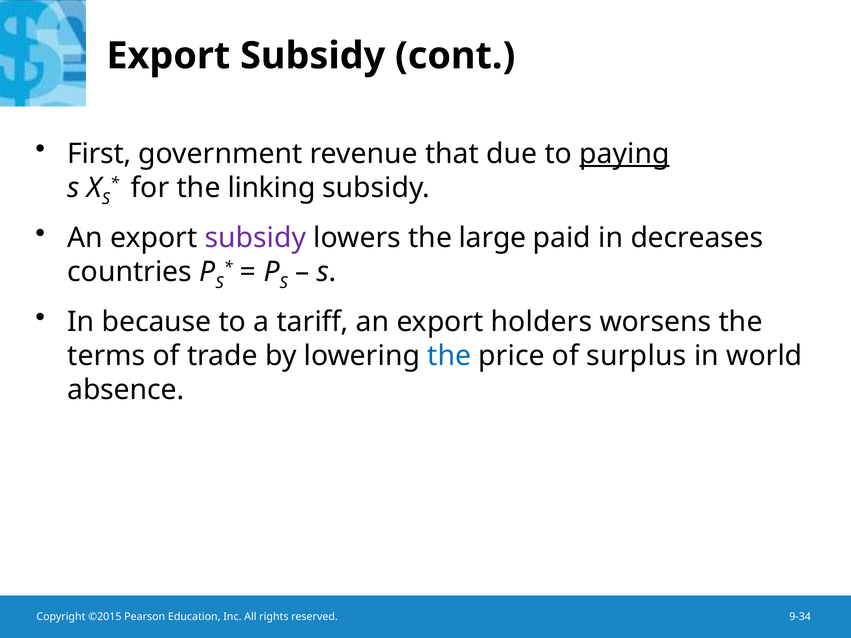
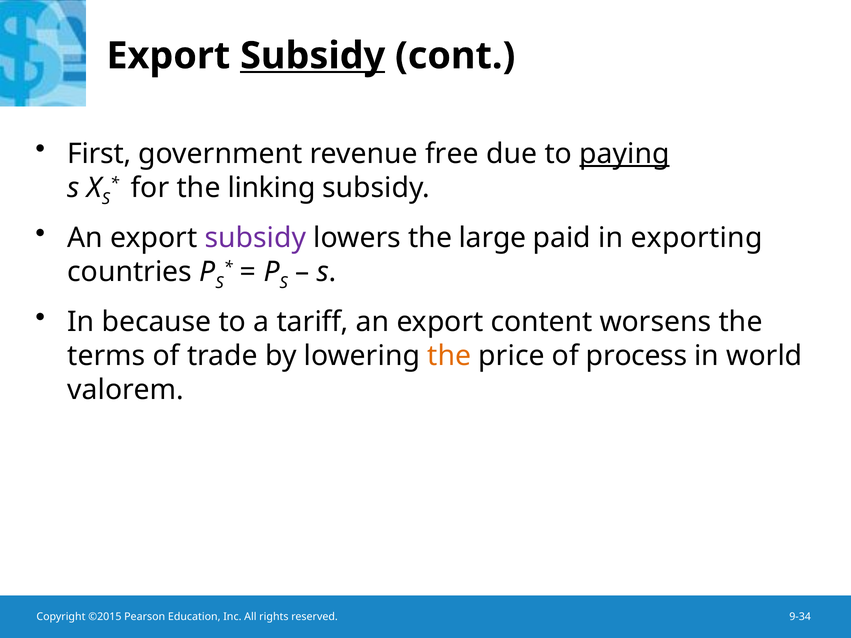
Subsidy at (313, 56) underline: none -> present
that: that -> free
decreases: decreases -> exporting
holders: holders -> content
the at (449, 356) colour: blue -> orange
surplus: surplus -> process
absence: absence -> valorem
